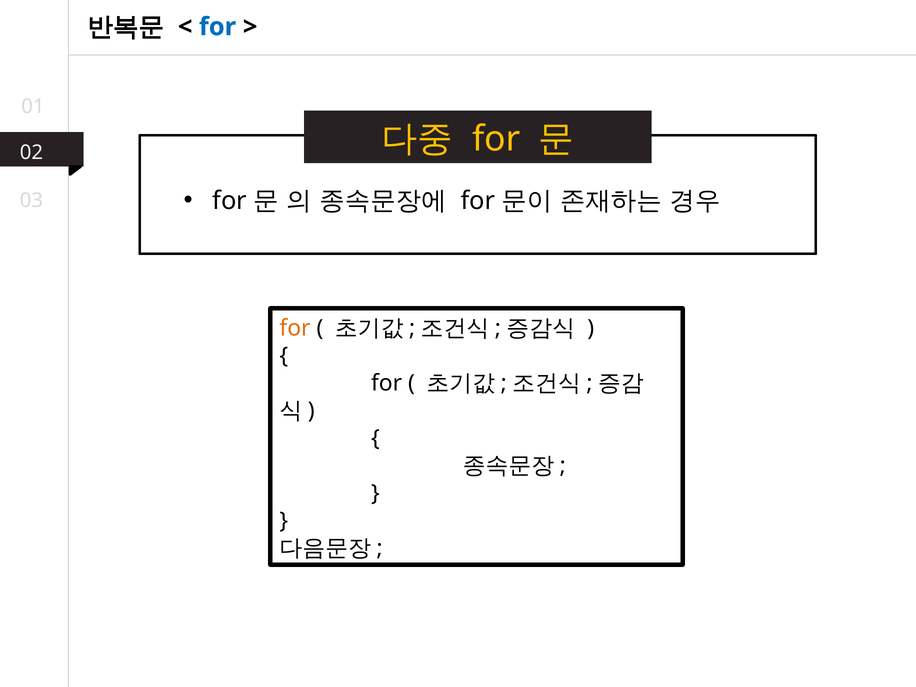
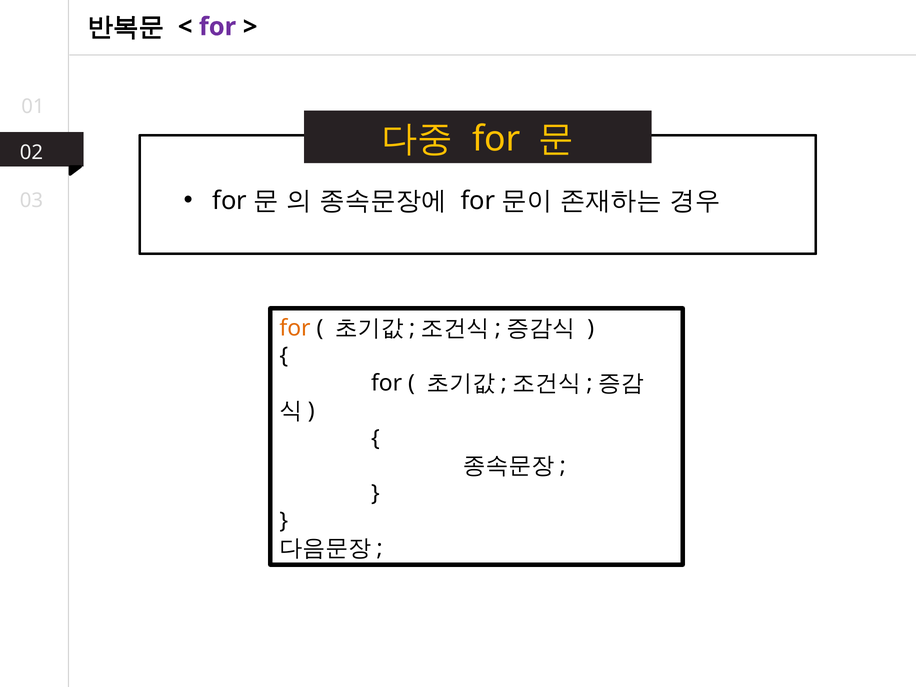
for at (217, 27) colour: blue -> purple
